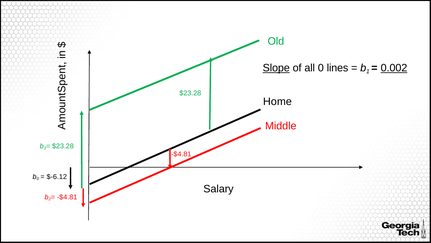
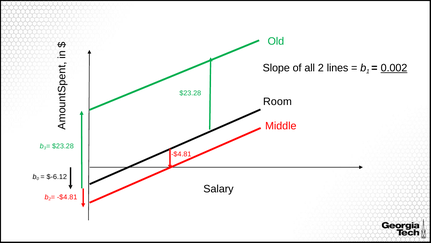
Slope underline: present -> none
all 0: 0 -> 2
Home: Home -> Room
